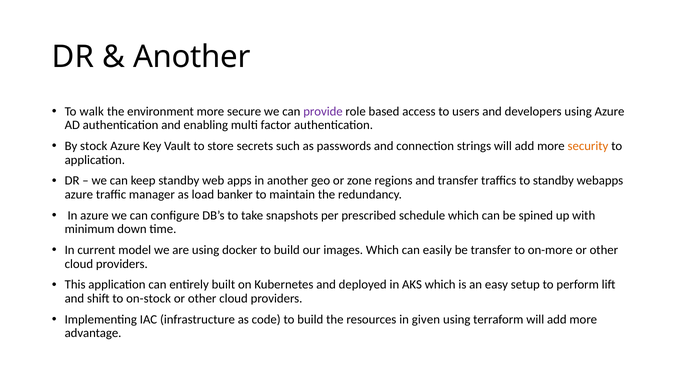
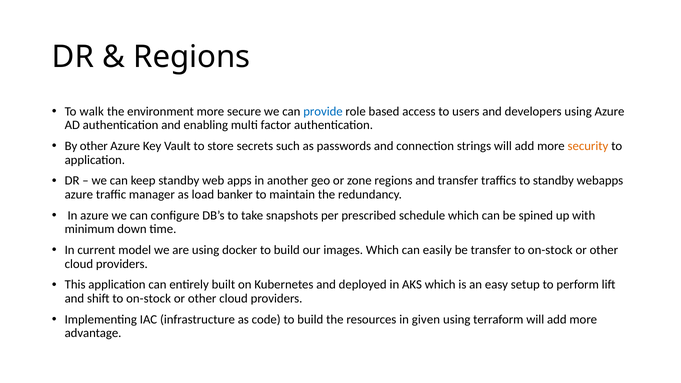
Another at (192, 57): Another -> Regions
provide colour: purple -> blue
By stock: stock -> other
transfer to on-more: on-more -> on-stock
